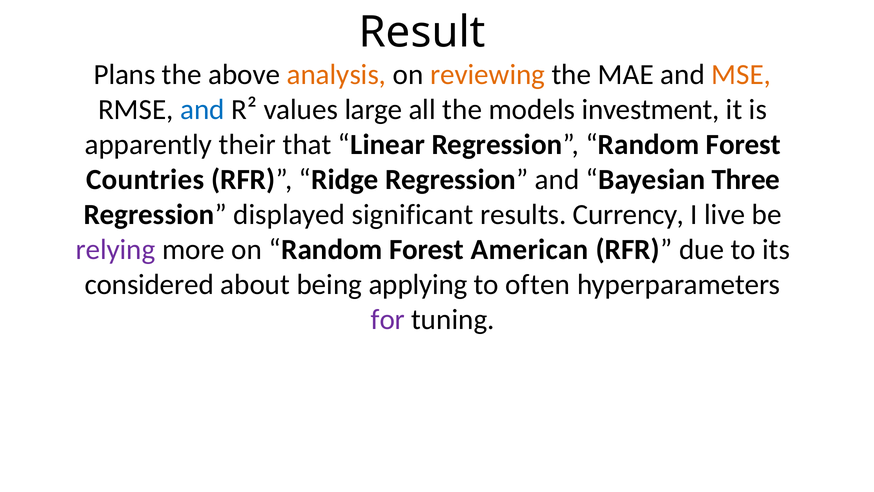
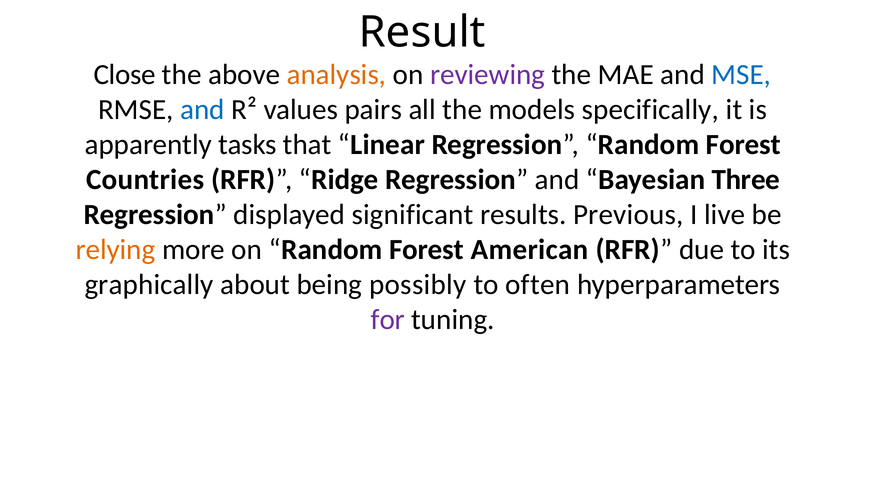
Plans: Plans -> Close
reviewing colour: orange -> purple
MSE colour: orange -> blue
large: large -> pairs
investment: investment -> specifically
their: their -> tasks
Currency: Currency -> Previous
relying colour: purple -> orange
considered: considered -> graphically
applying: applying -> possibly
